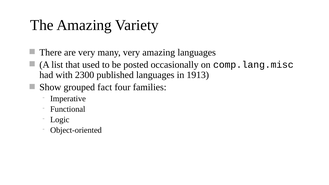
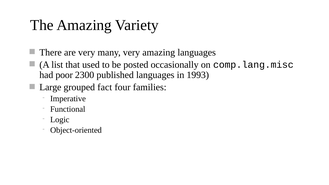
with: with -> poor
1913: 1913 -> 1993
Show: Show -> Large
